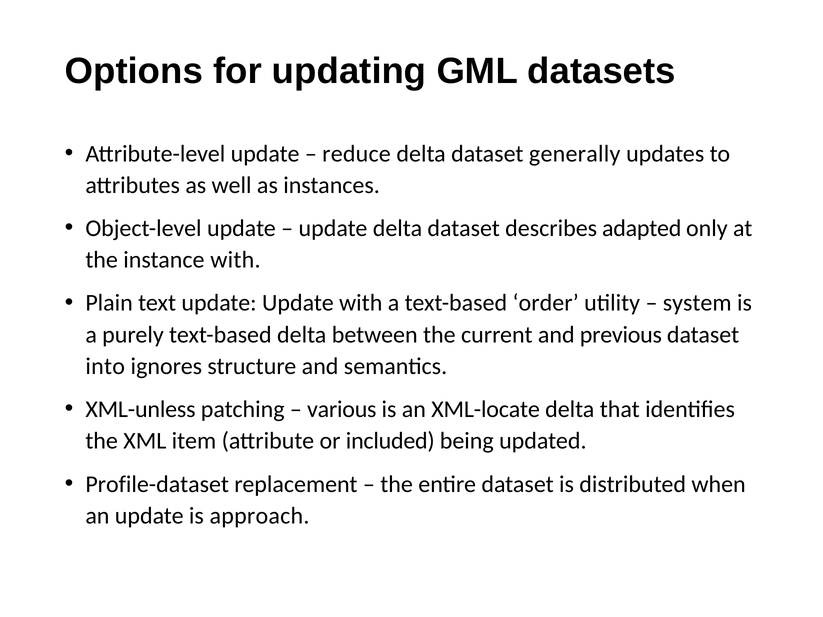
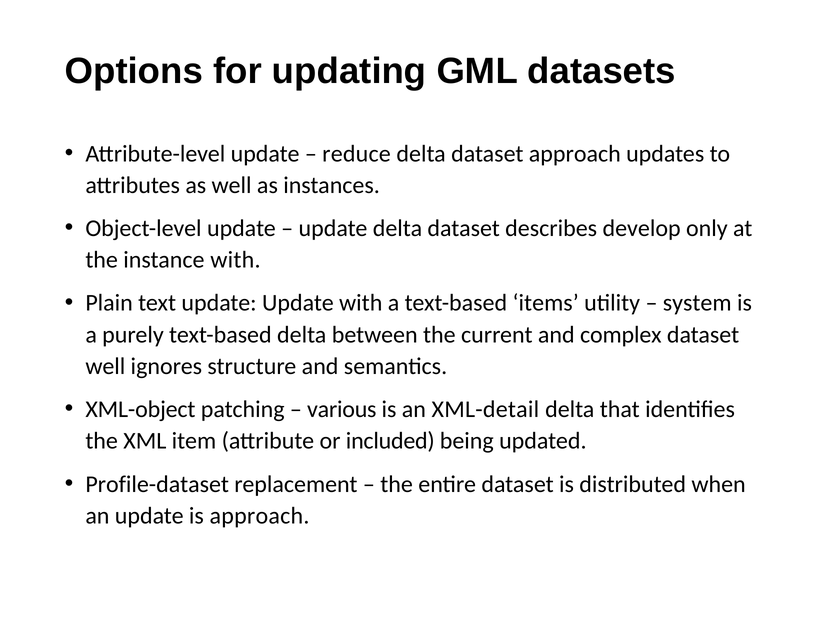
dataset generally: generally -> approach
adapted: adapted -> develop
order: order -> items
previous: previous -> complex
into at (105, 366): into -> well
XML-unless: XML-unless -> XML-object
XML-locate: XML-locate -> XML-detail
